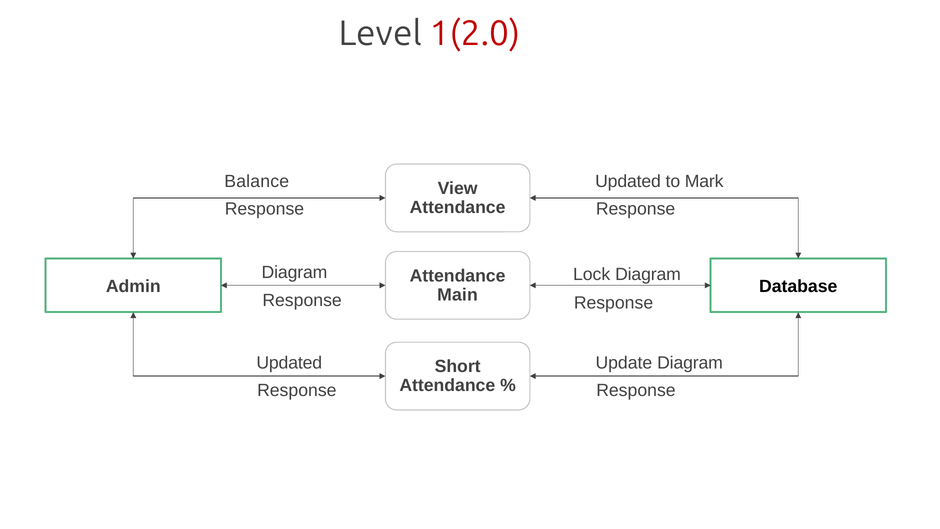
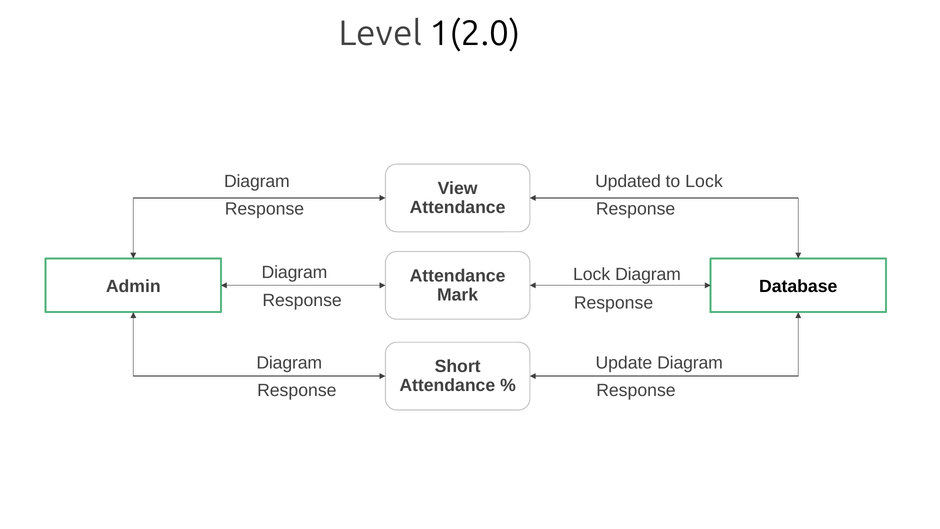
1(2.0 colour: red -> black
Balance at (257, 181): Balance -> Diagram
to Mark: Mark -> Lock
Main: Main -> Mark
Updated at (289, 363): Updated -> Diagram
